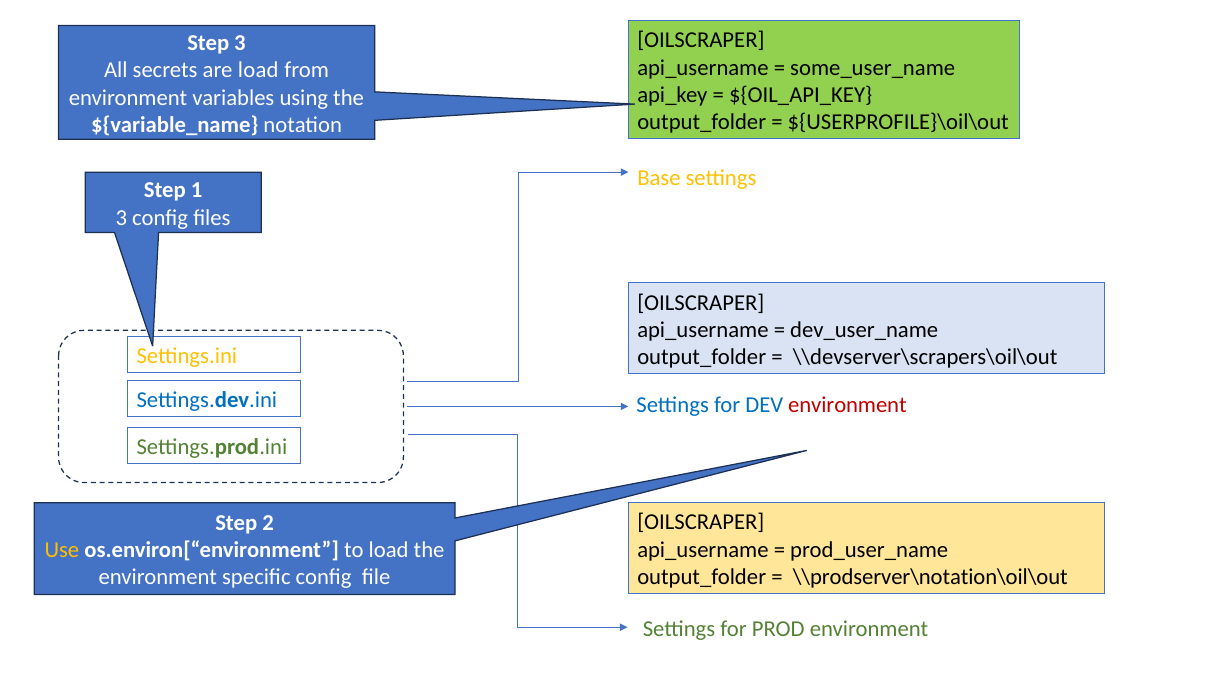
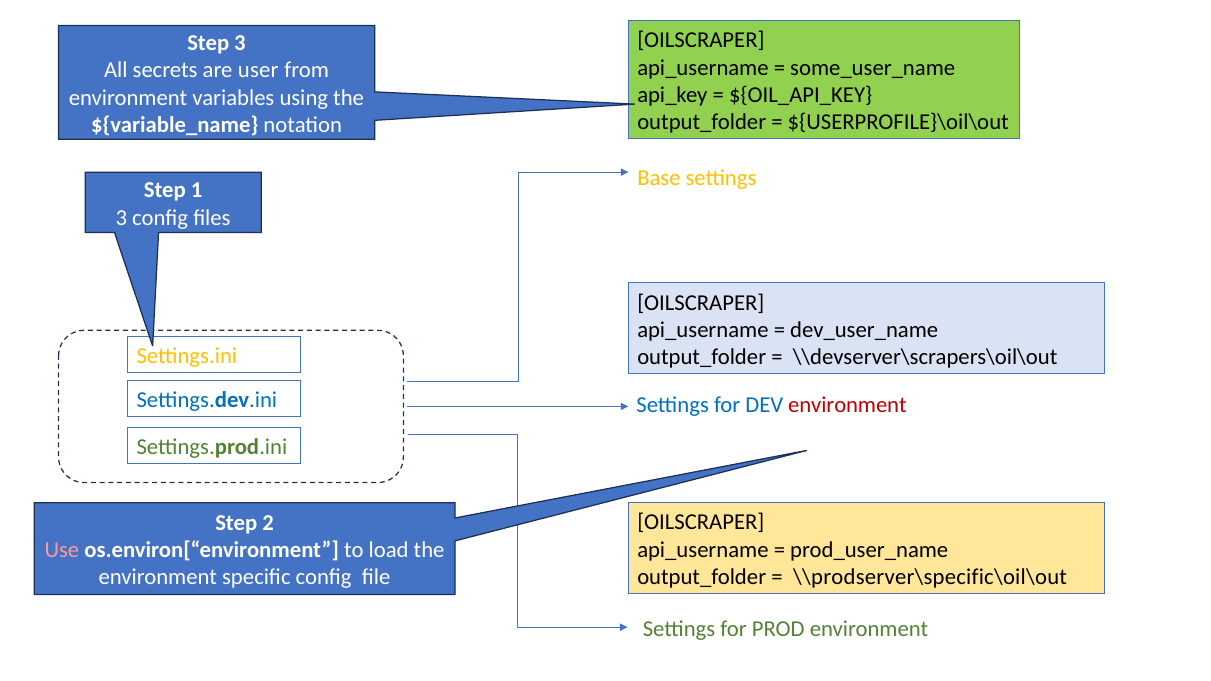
are load: load -> user
Use colour: yellow -> pink
\\prodserver\notation\oil\out: \\prodserver\notation\oil\out -> \\prodserver\specific\oil\out
